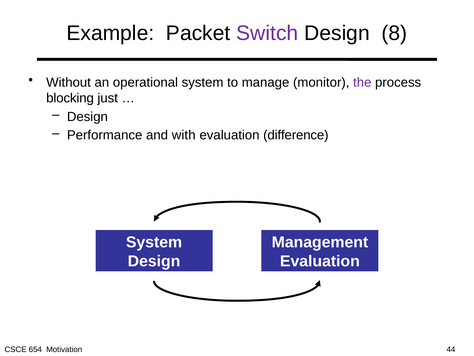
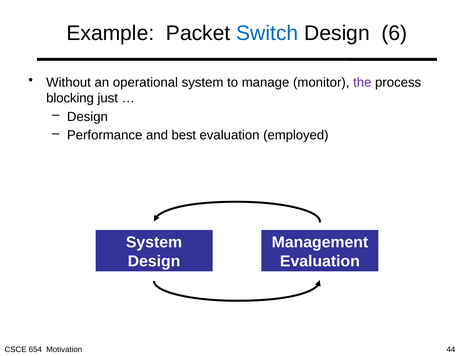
Switch colour: purple -> blue
8: 8 -> 6
with: with -> best
difference: difference -> employed
